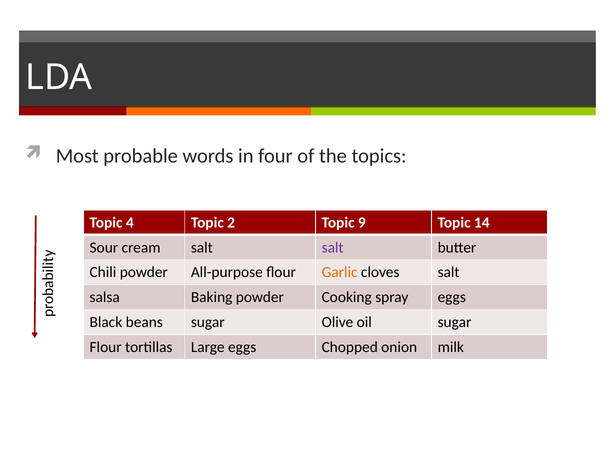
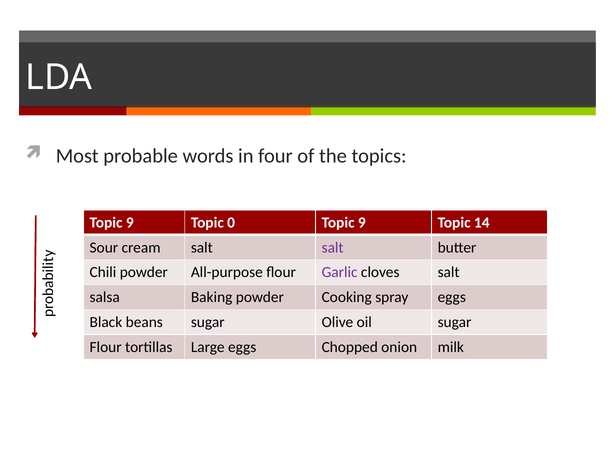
4 at (130, 223): 4 -> 9
2: 2 -> 0
Garlic colour: orange -> purple
